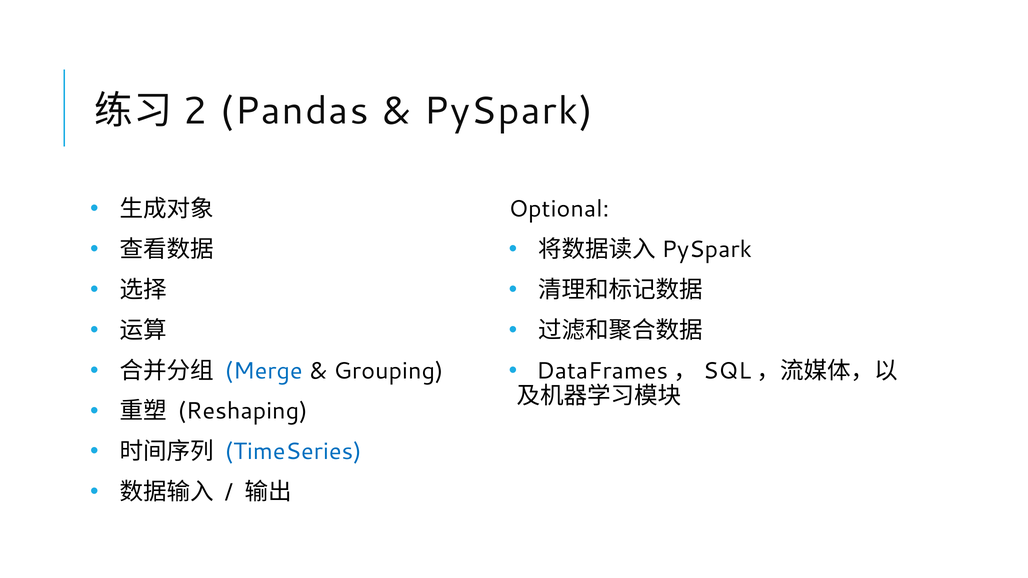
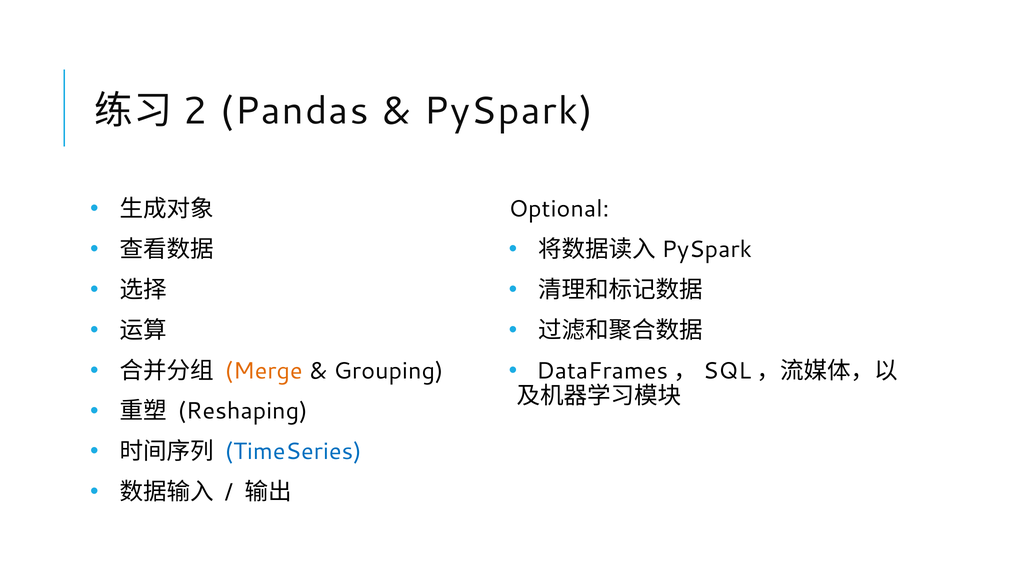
Merge colour: blue -> orange
